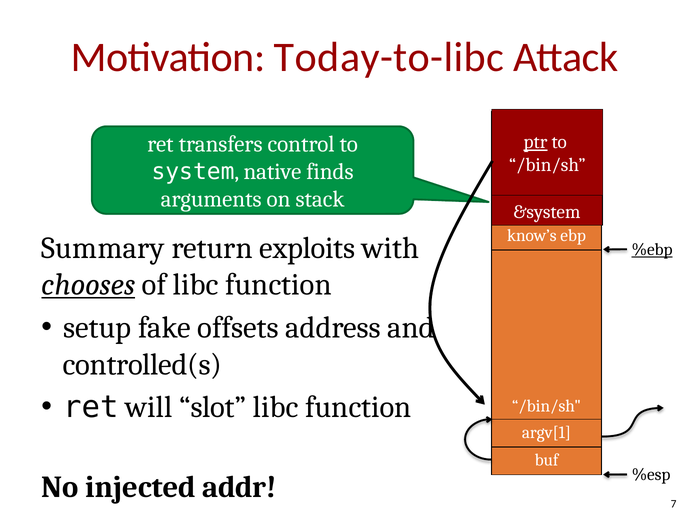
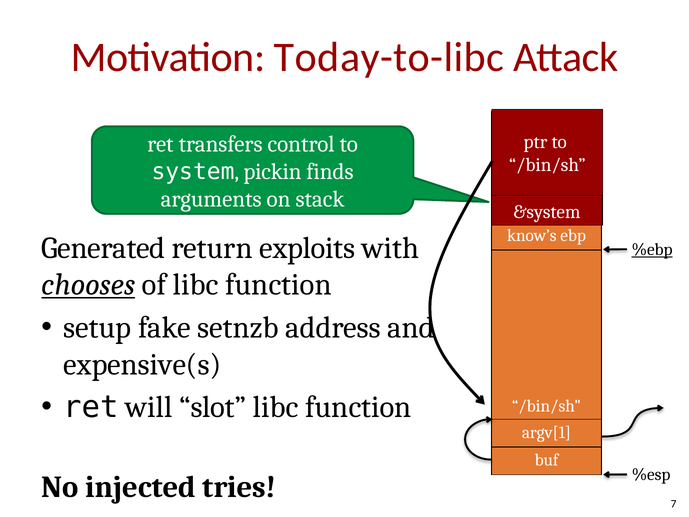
ptr underline: present -> none
native: native -> pickin
Summary: Summary -> Generated
offsets: offsets -> setnzb
controlled(s: controlled(s -> expensive(s
injected addr: addr -> tries
